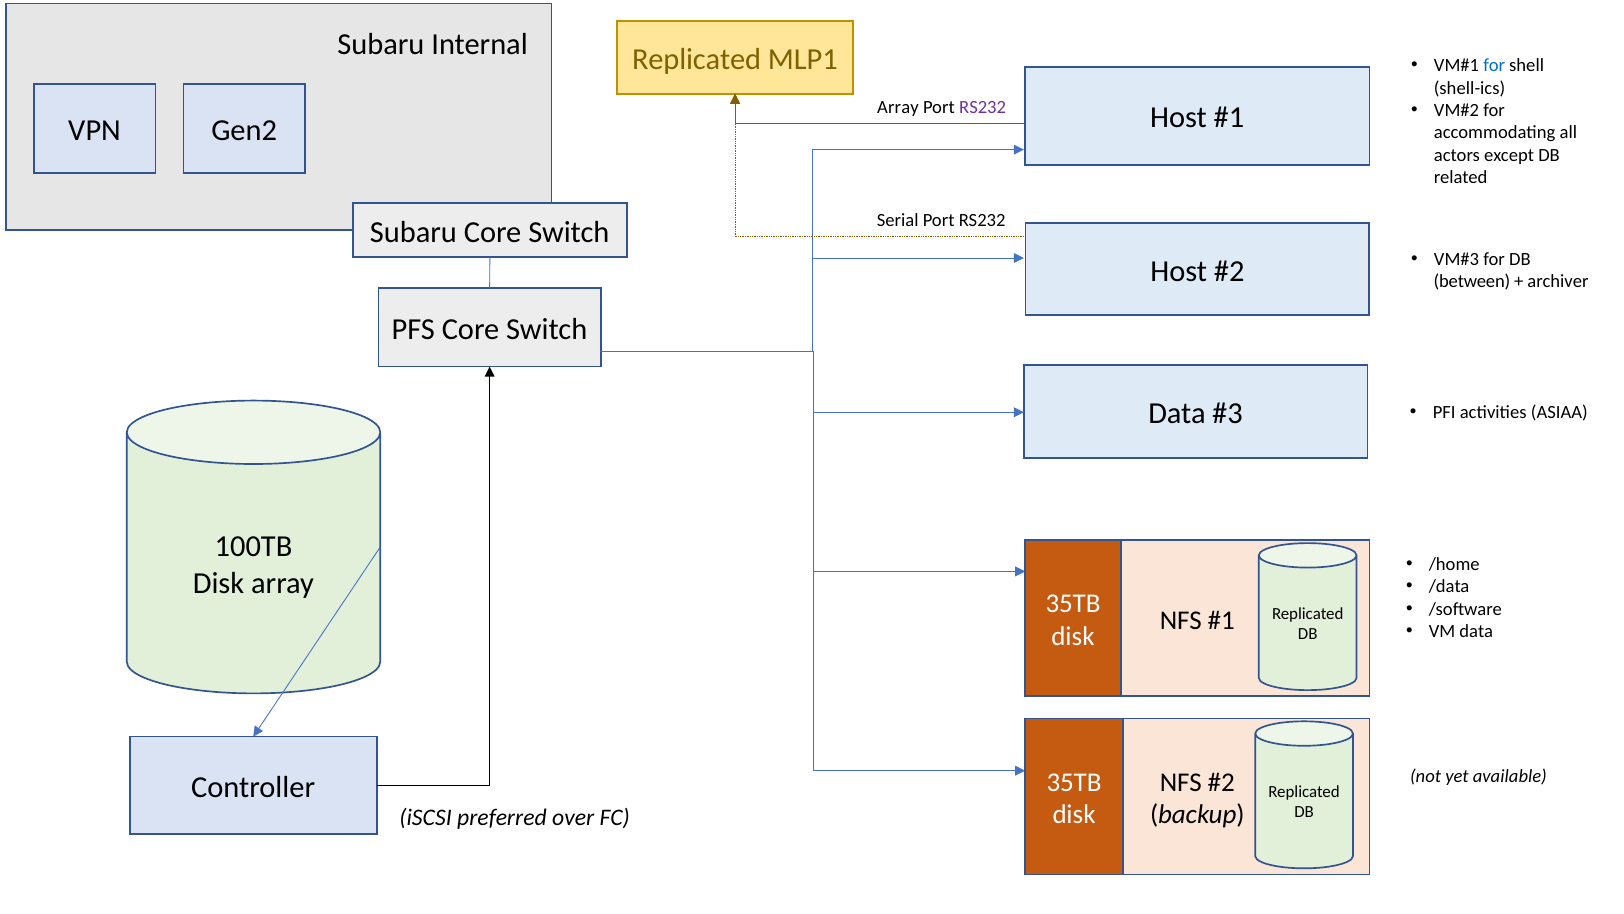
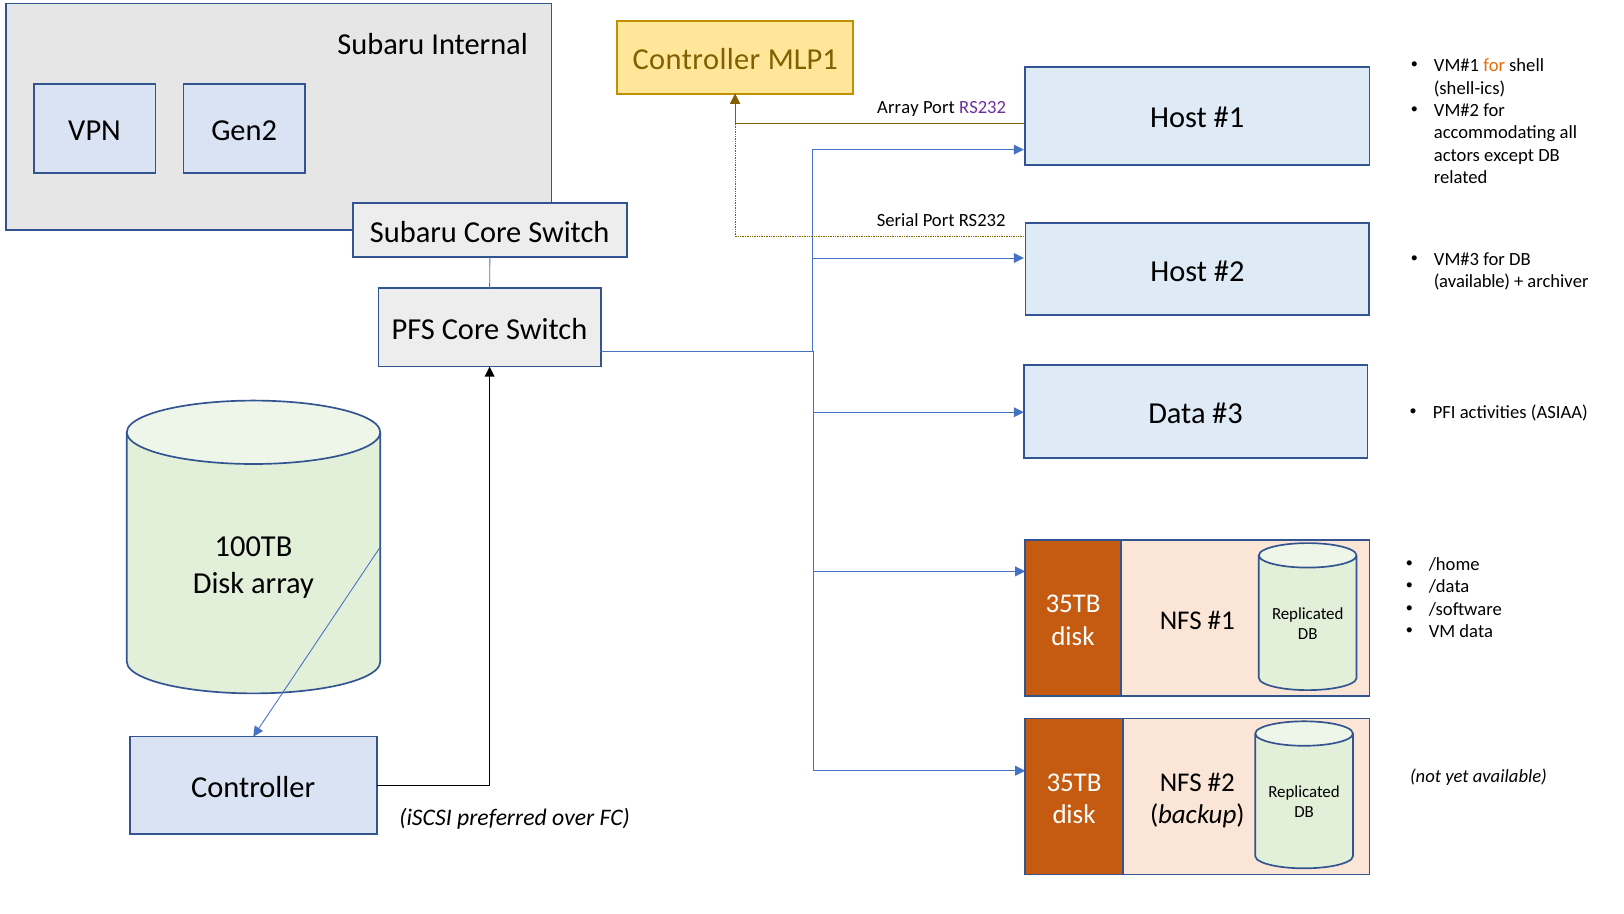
Replicated at (697, 60): Replicated -> Controller
for at (1494, 66) colour: blue -> orange
between at (1472, 282): between -> available
